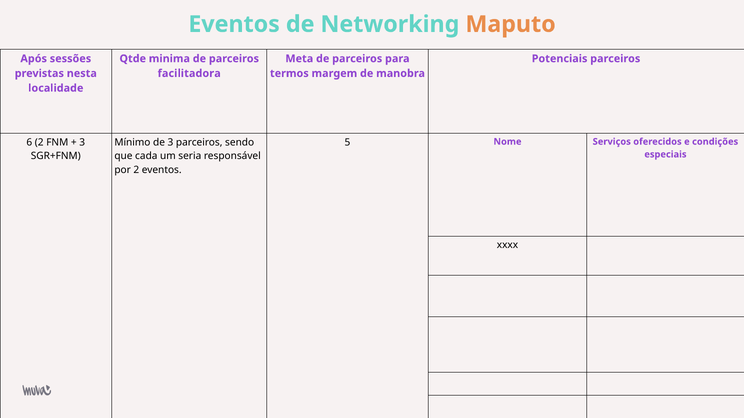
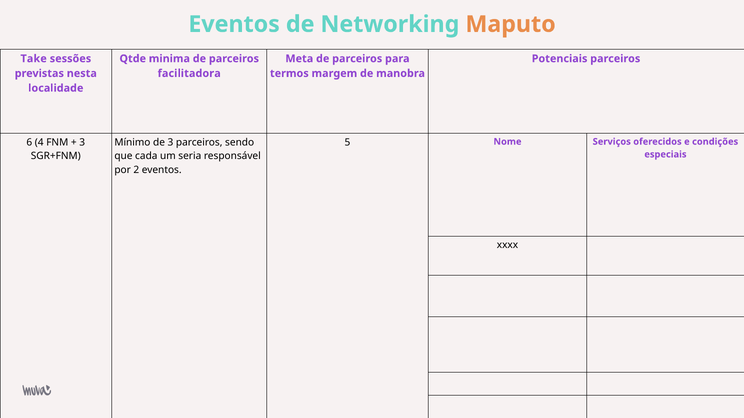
Após: Após -> Take
6 2: 2 -> 4
